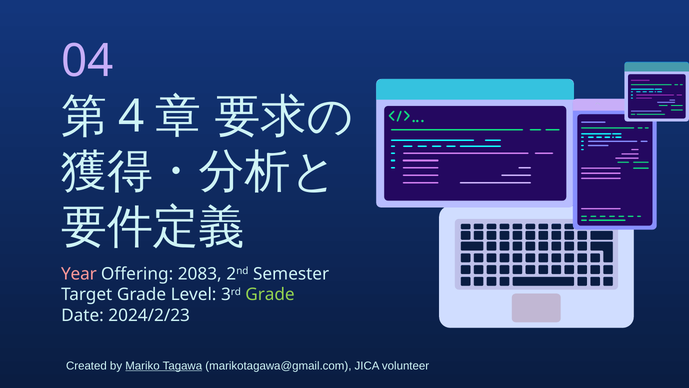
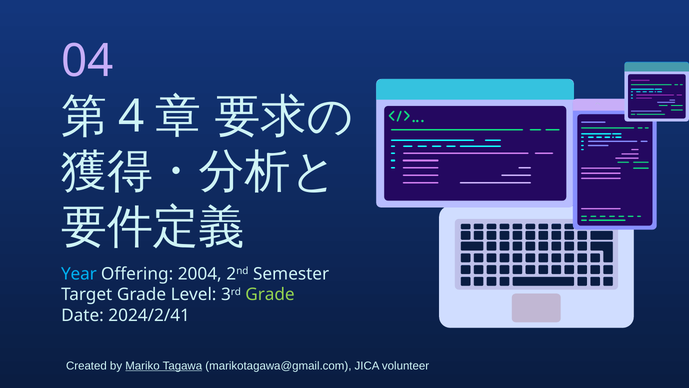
Year colour: pink -> light blue
2083: 2083 -> 2004
2024/2/23: 2024/2/23 -> 2024/2/41
